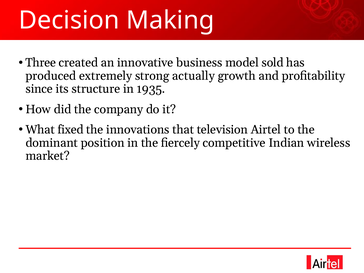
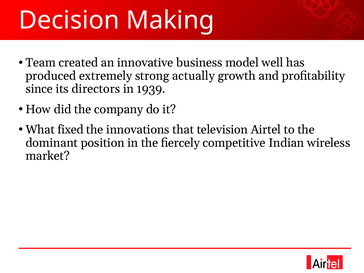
Three: Three -> Team
sold: sold -> well
structure: structure -> directors
1935: 1935 -> 1939
